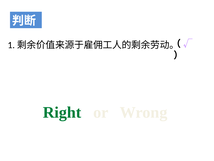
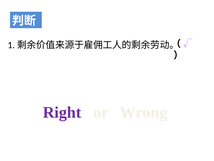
Right colour: green -> purple
